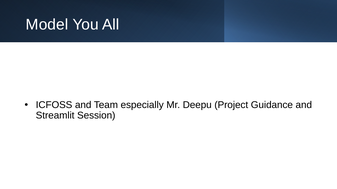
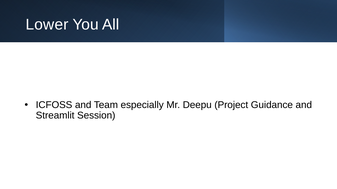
Model: Model -> Lower
